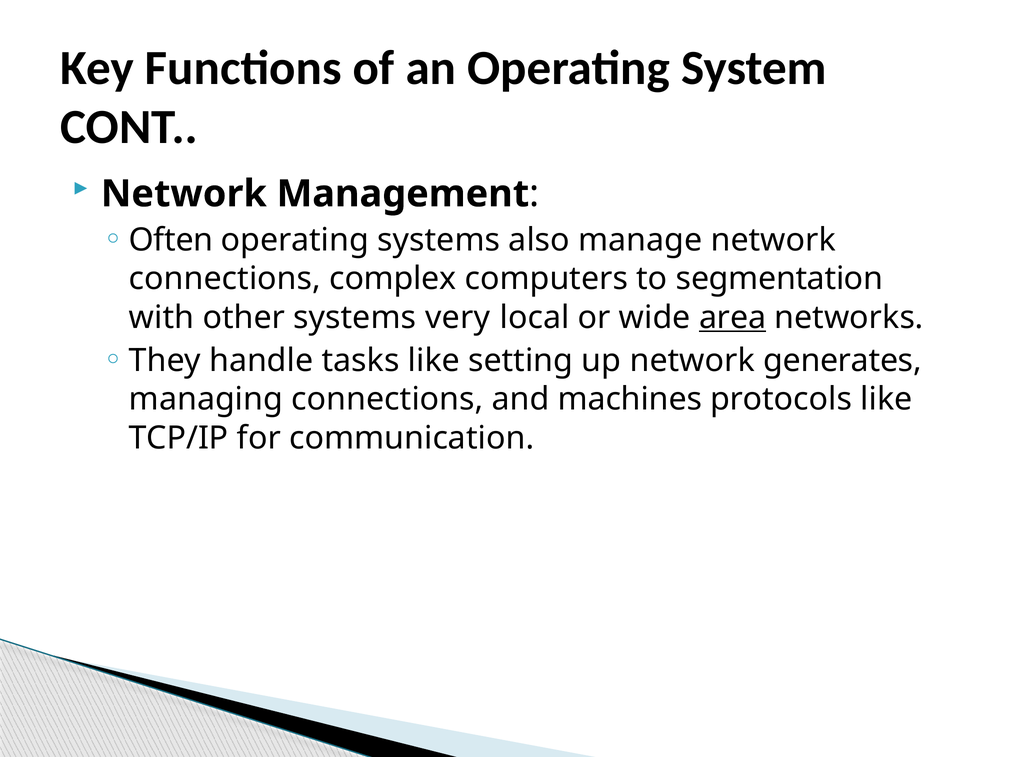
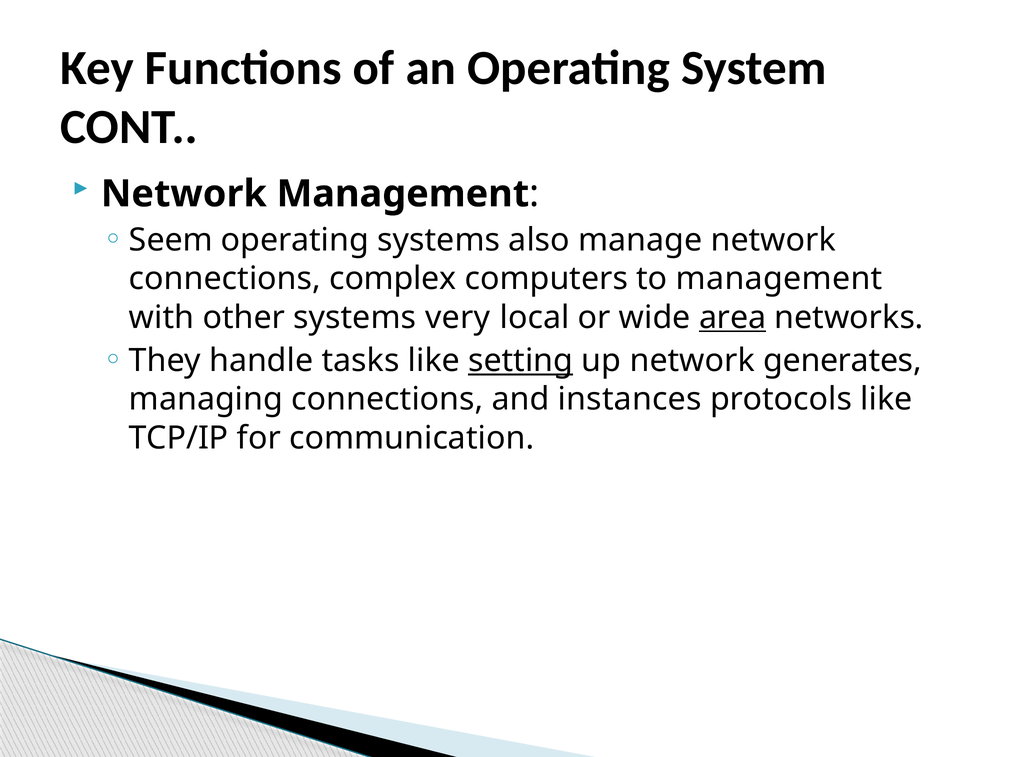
Often: Often -> Seem
to segmentation: segmentation -> management
setting underline: none -> present
machines: machines -> instances
